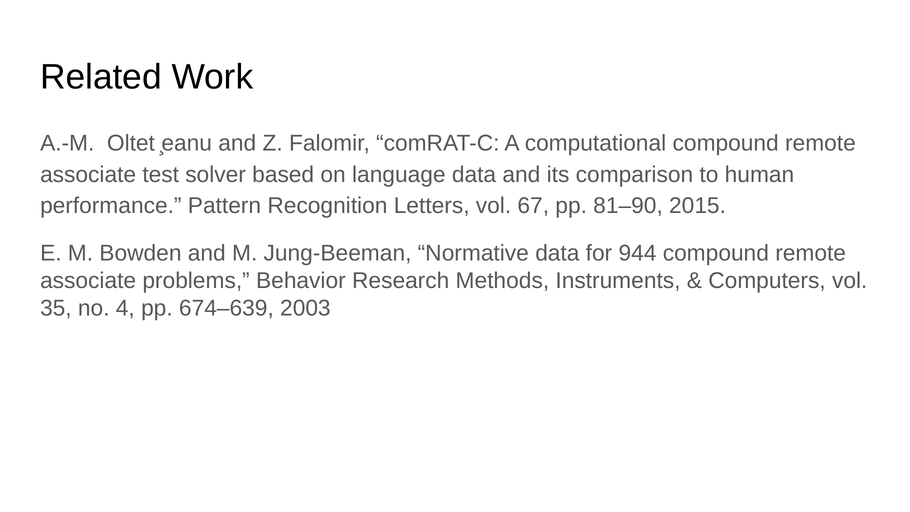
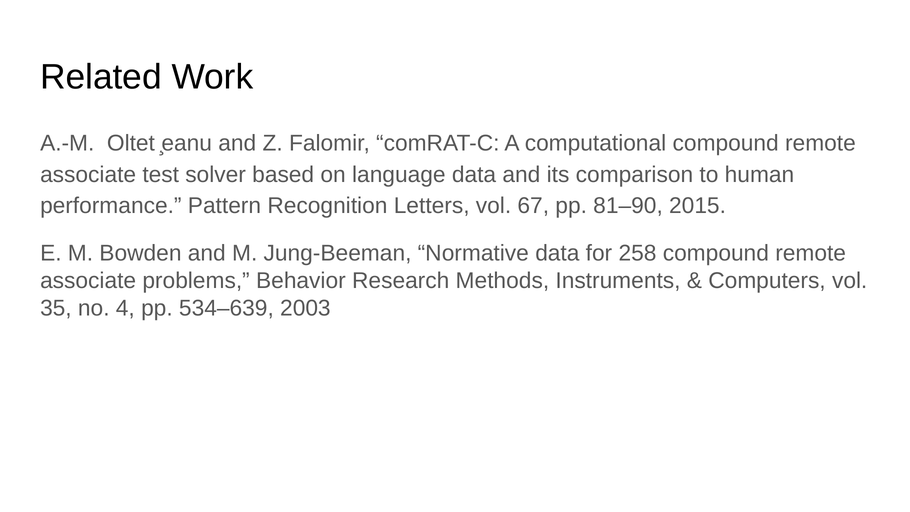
944: 944 -> 258
674–639: 674–639 -> 534–639
